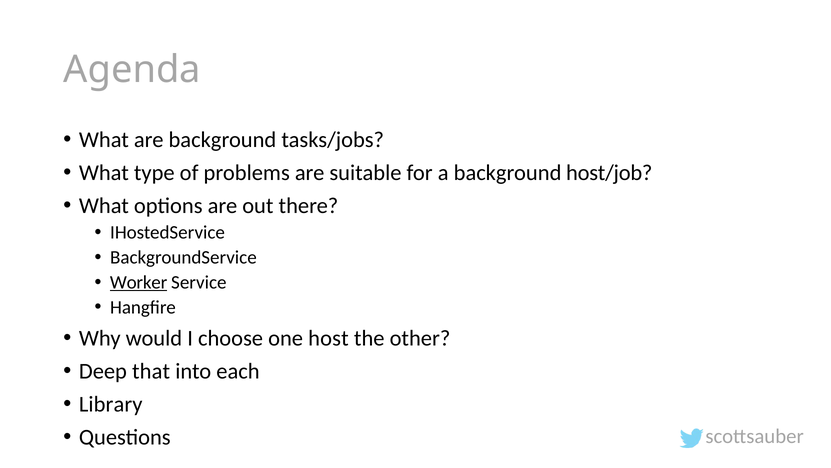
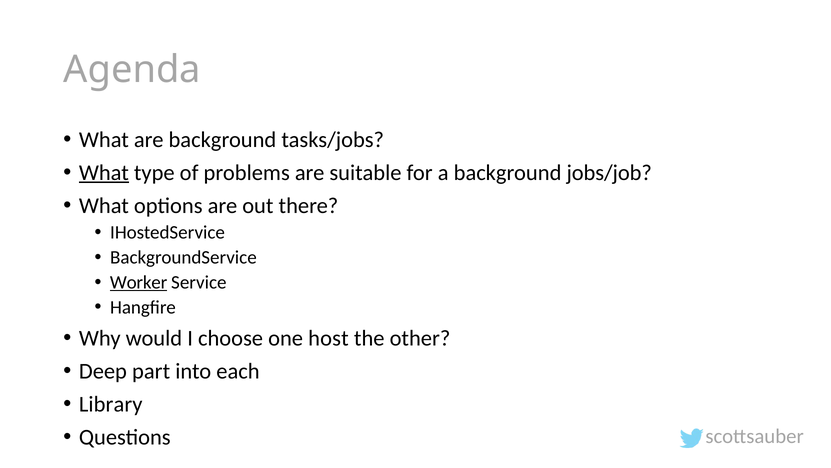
What at (104, 173) underline: none -> present
host/job: host/job -> jobs/job
that: that -> part
